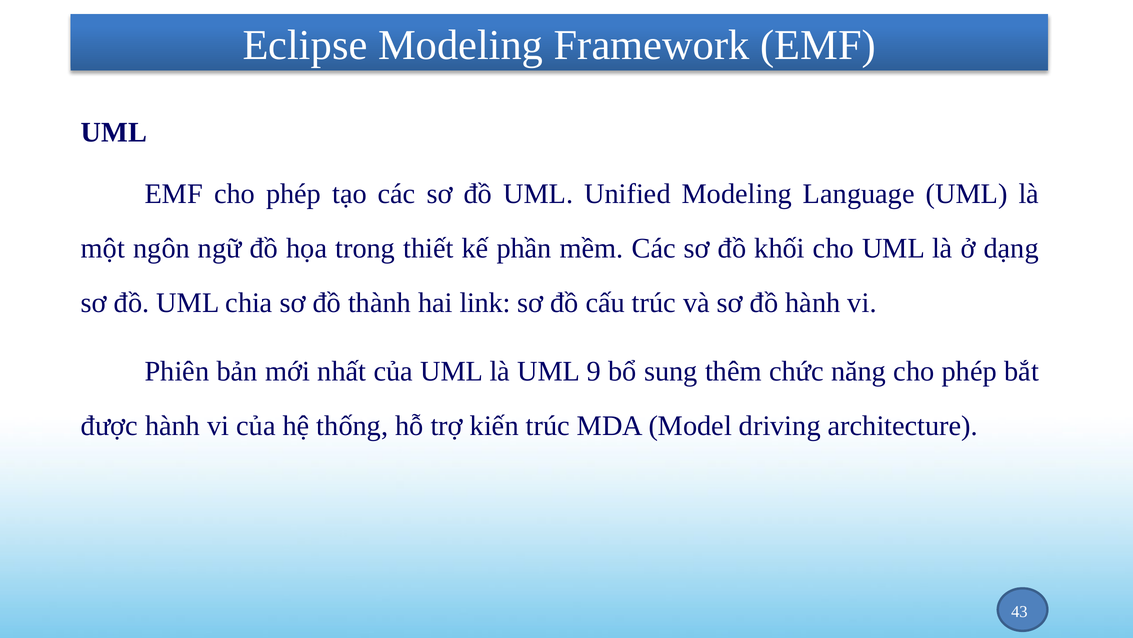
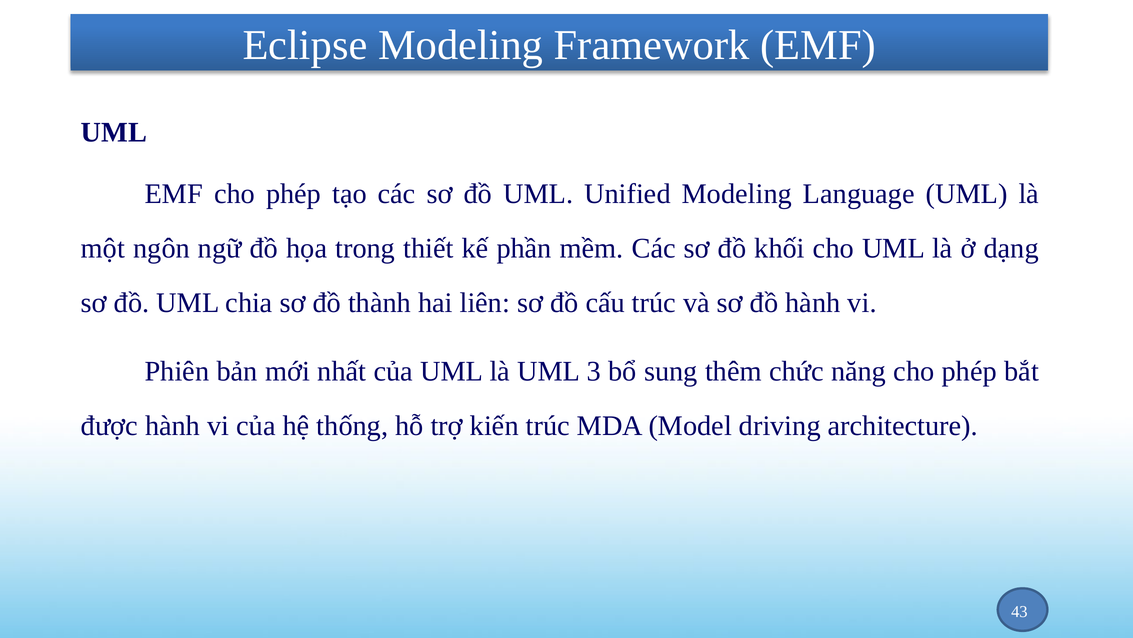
link: link -> liên
9: 9 -> 3
